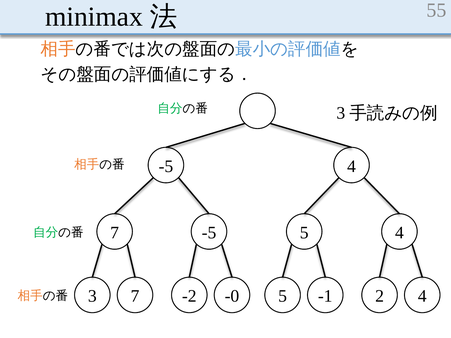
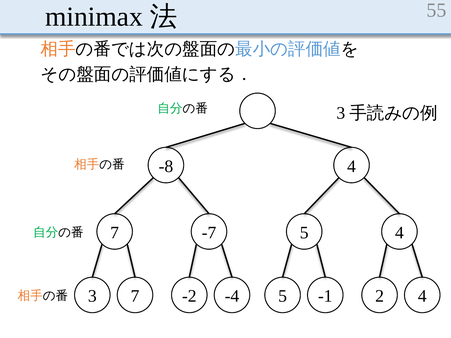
-5 at (166, 166): -5 -> -8
7 -5: -5 -> -7
-0: -0 -> -4
